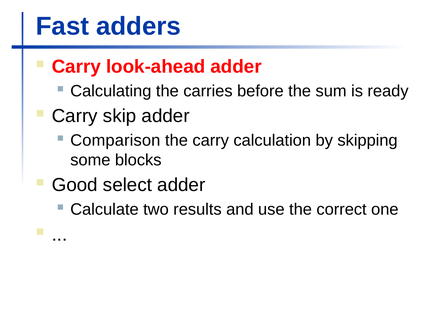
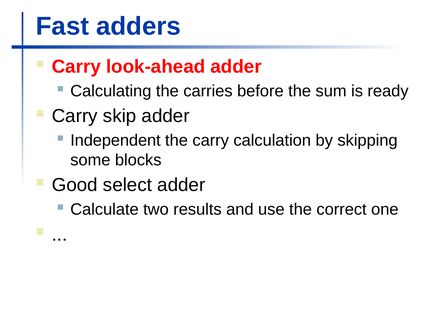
Comparison: Comparison -> Independent
